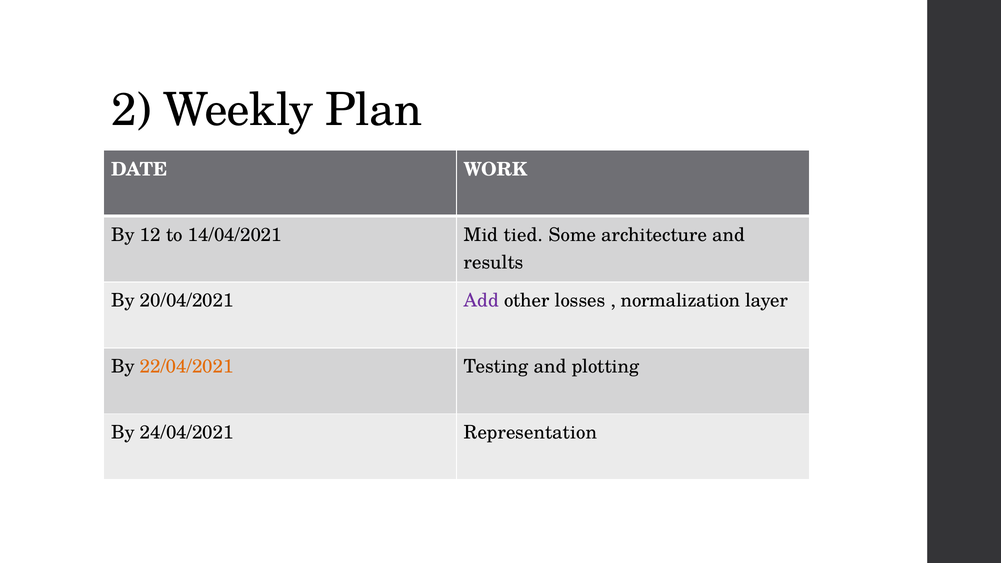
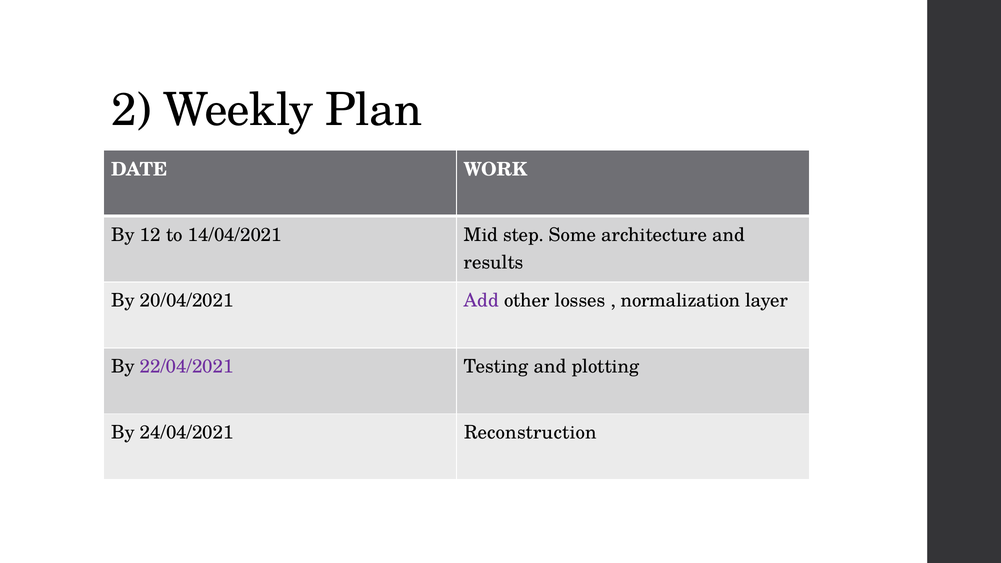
tied: tied -> step
22/04/2021 colour: orange -> purple
Representation: Representation -> Reconstruction
